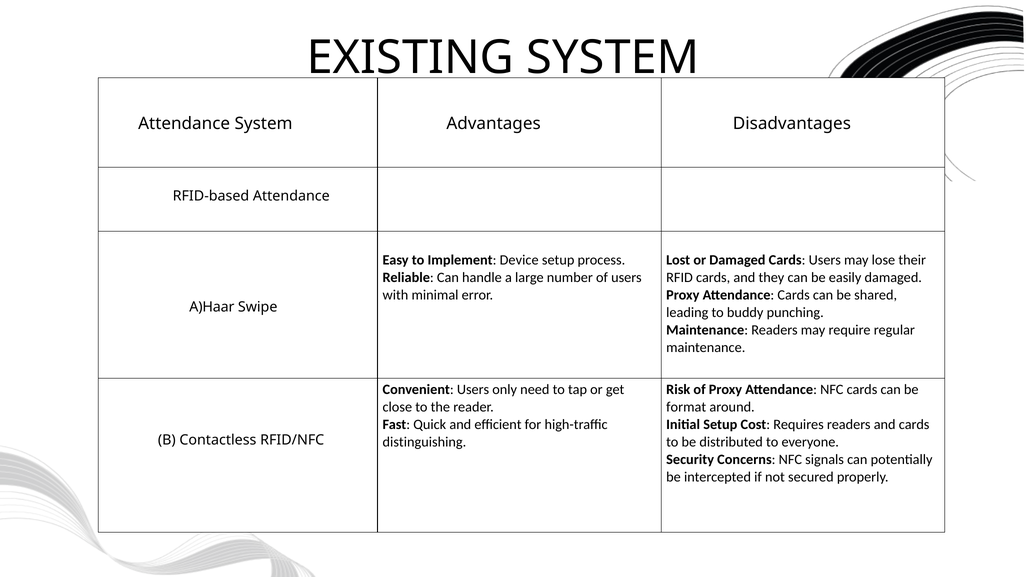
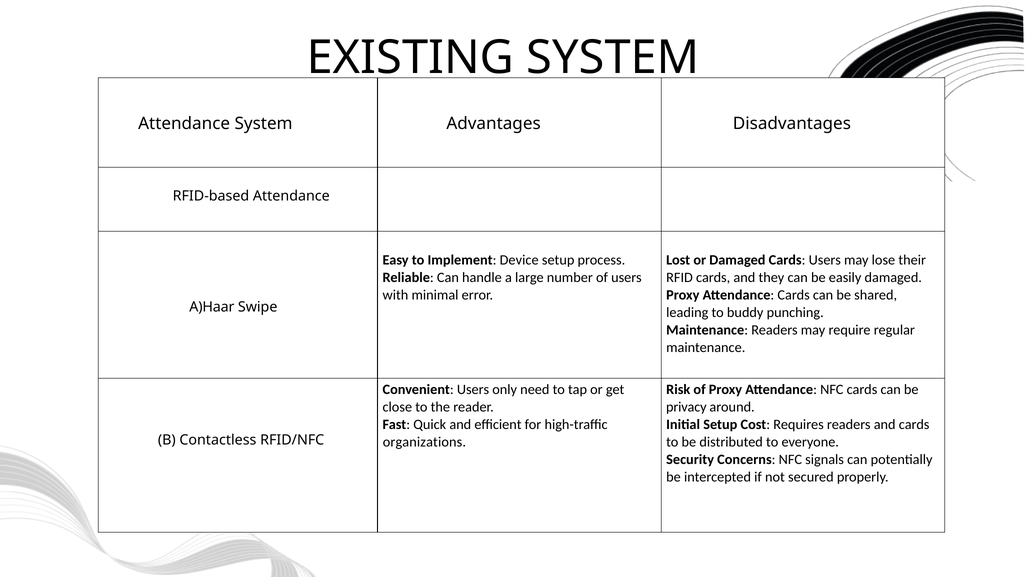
format: format -> privacy
distinguishing: distinguishing -> organizations
